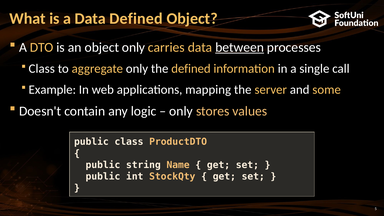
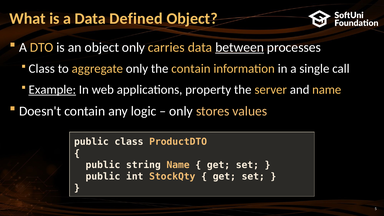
the defined: defined -> contain
Example underline: none -> present
mapping: mapping -> property
and some: some -> name
